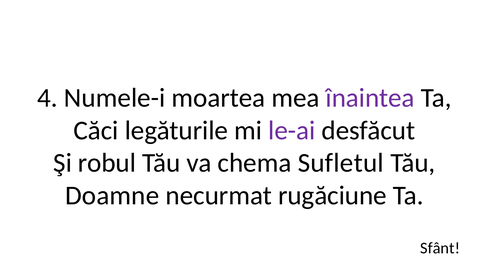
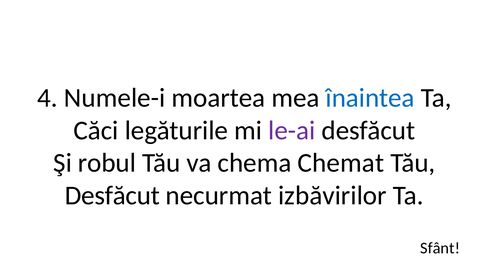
înaintea colour: purple -> blue
Sufletul: Sufletul -> Chemat
Doamne at (112, 196): Doamne -> Desfăcut
rugăciune: rugăciune -> izbăvirilor
